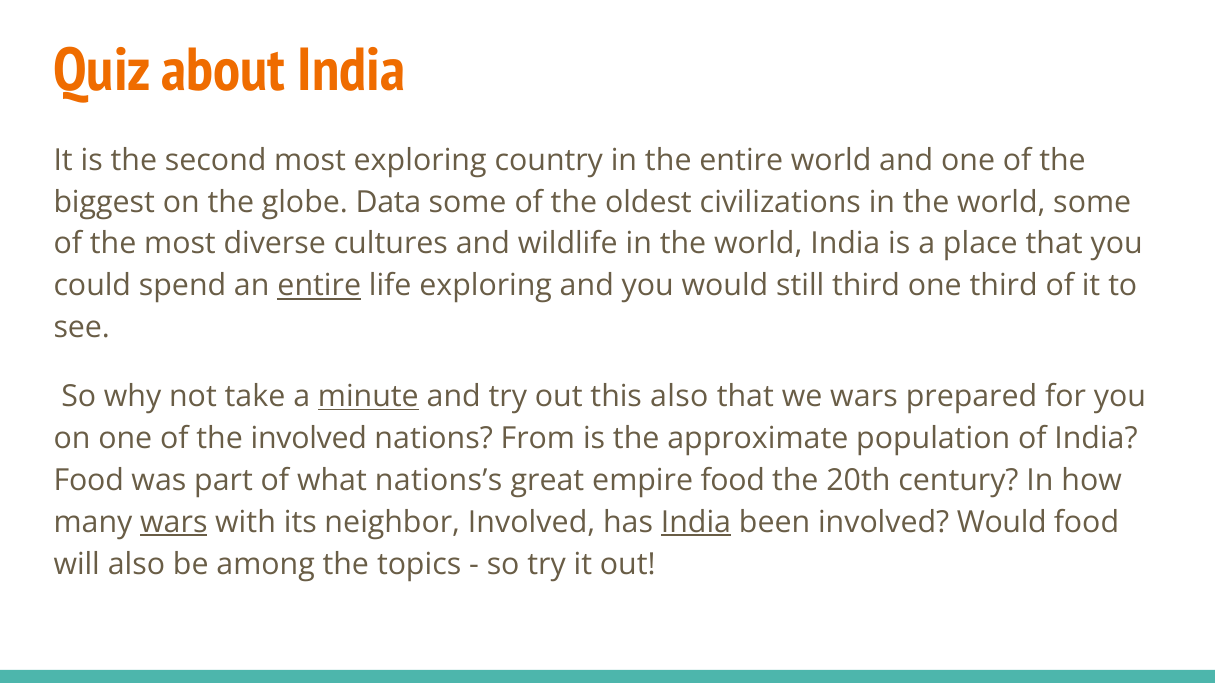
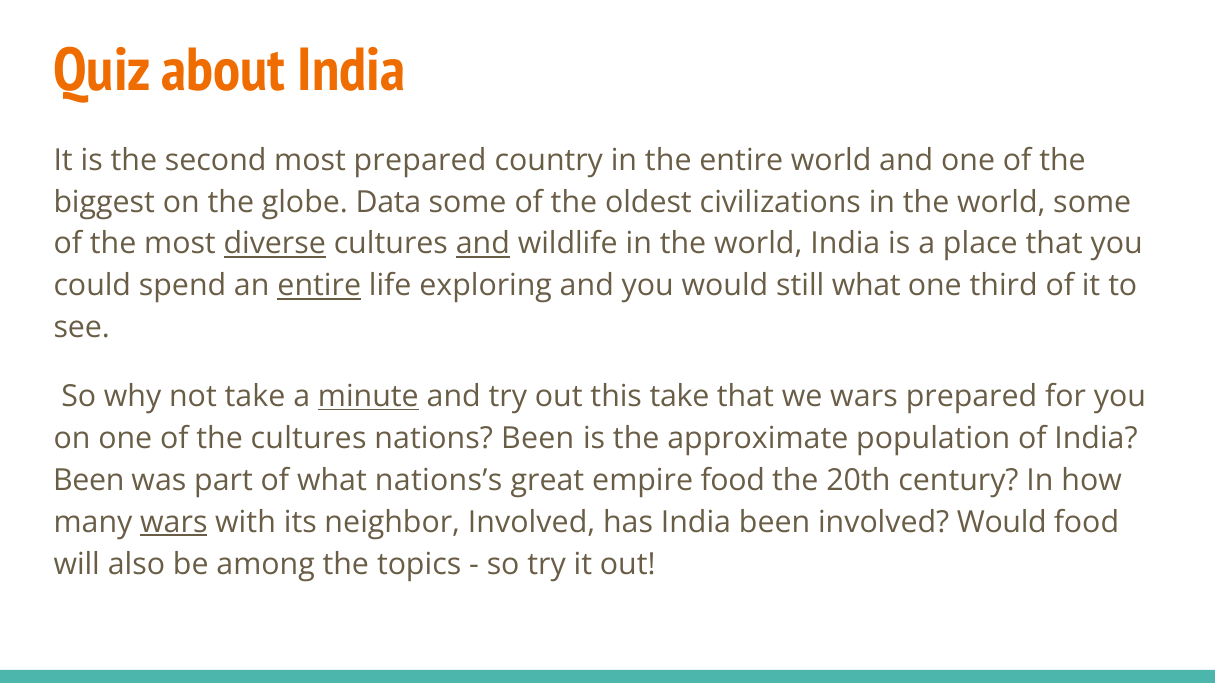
most exploring: exploring -> prepared
diverse underline: none -> present
and at (483, 244) underline: none -> present
still third: third -> what
this also: also -> take
the involved: involved -> cultures
nations From: From -> Been
Food at (89, 481): Food -> Been
India at (696, 522) underline: present -> none
